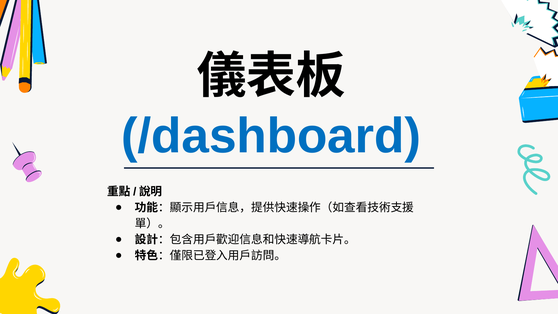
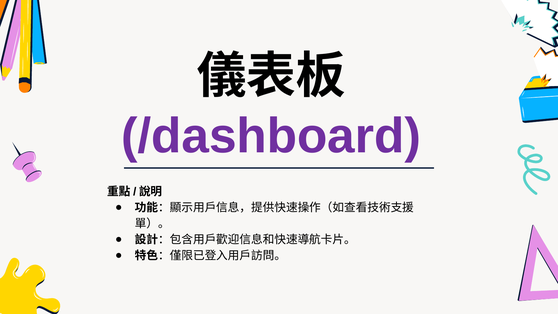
/dashboard colour: blue -> purple
